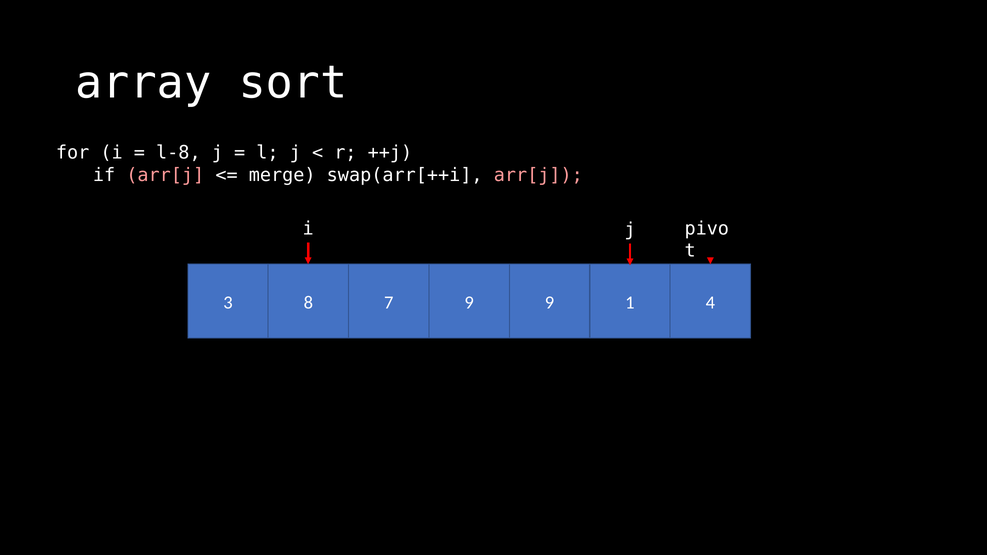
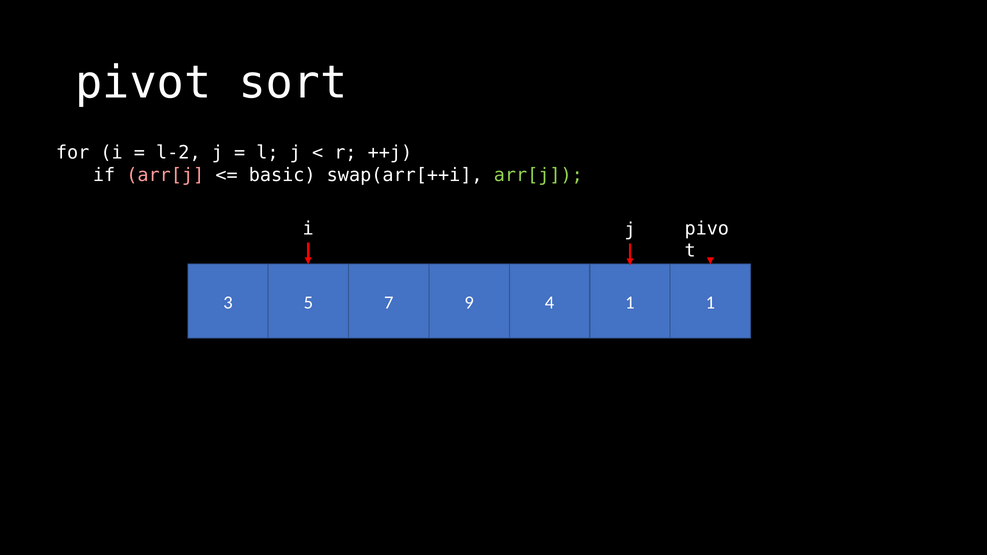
array: array -> pivot
l-8: l-8 -> l-2
merge: merge -> basic
arr[j at (538, 175) colour: pink -> light green
8: 8 -> 5
9 9: 9 -> 4
1 4: 4 -> 1
